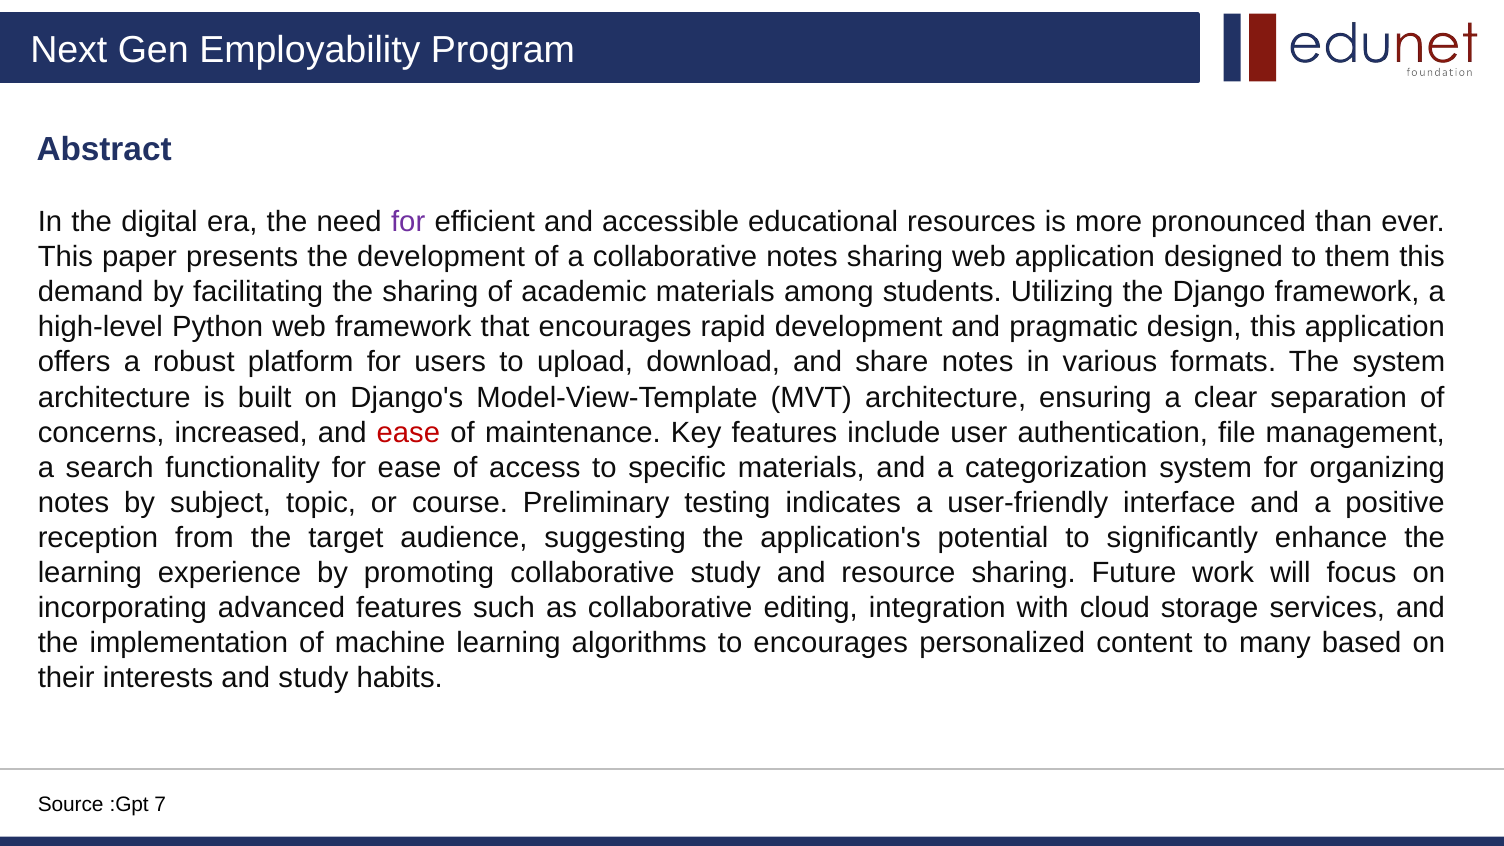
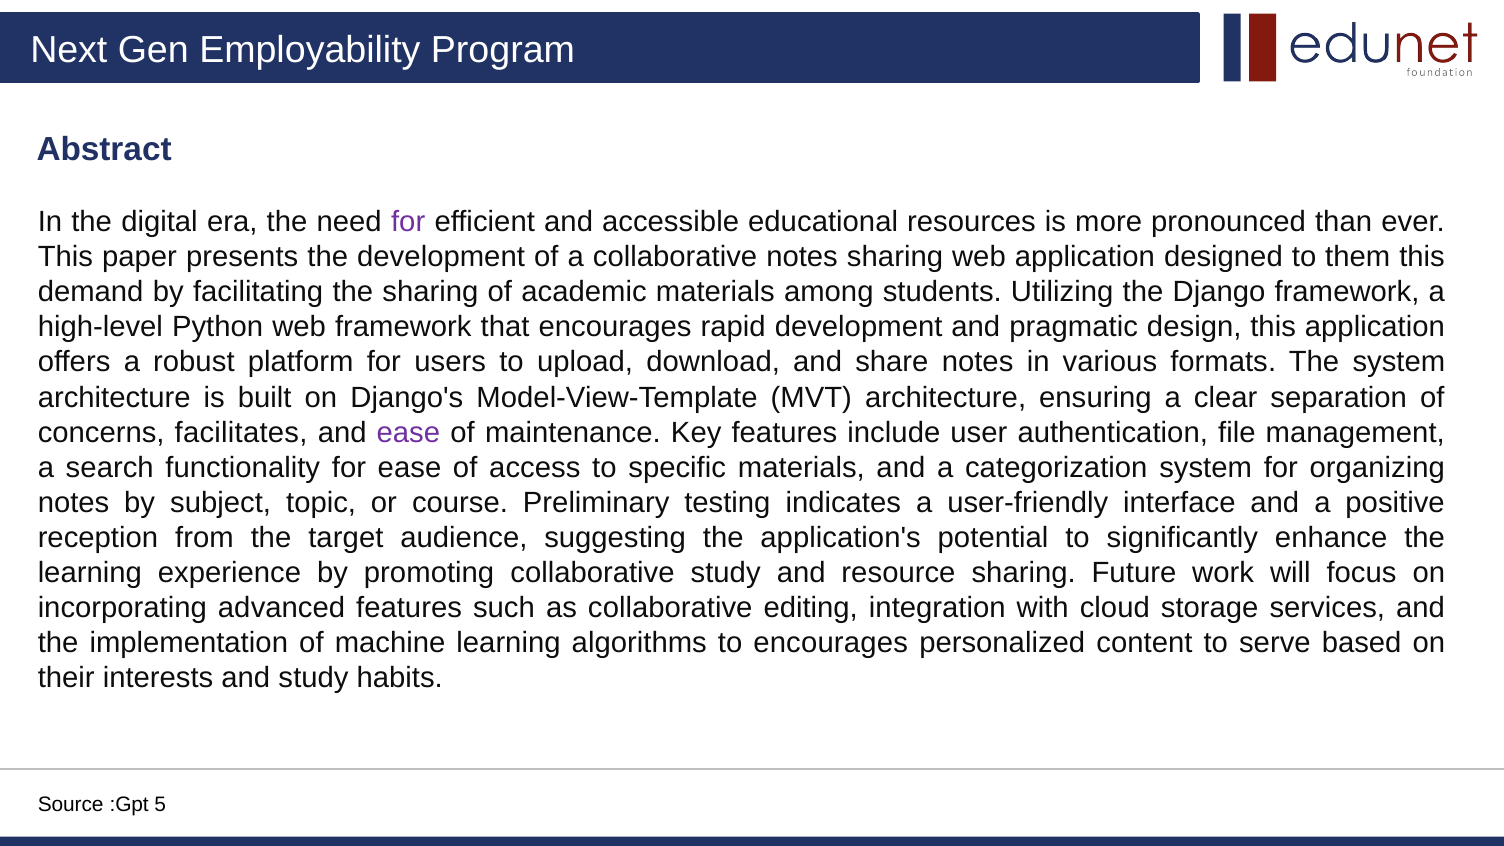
increased: increased -> facilitates
ease at (408, 433) colour: red -> purple
many: many -> serve
7: 7 -> 5
